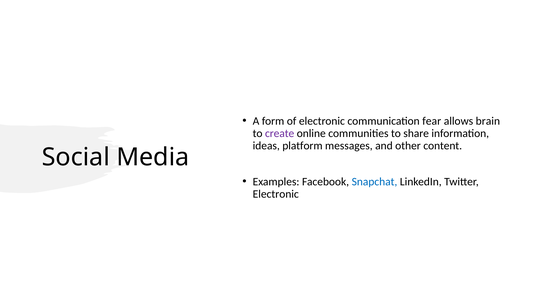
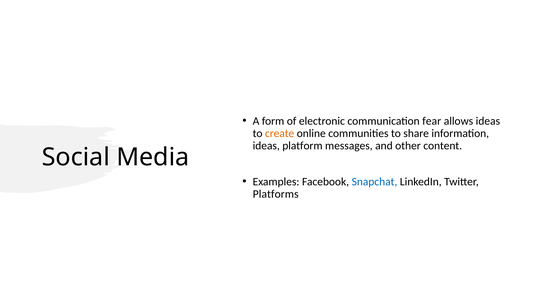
allows brain: brain -> ideas
create colour: purple -> orange
Electronic at (276, 194): Electronic -> Platforms
